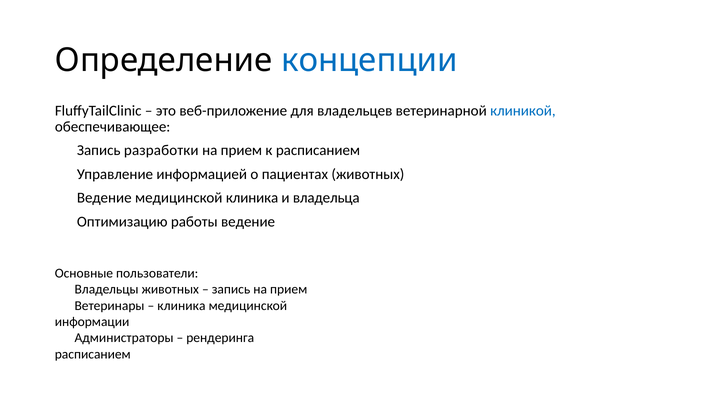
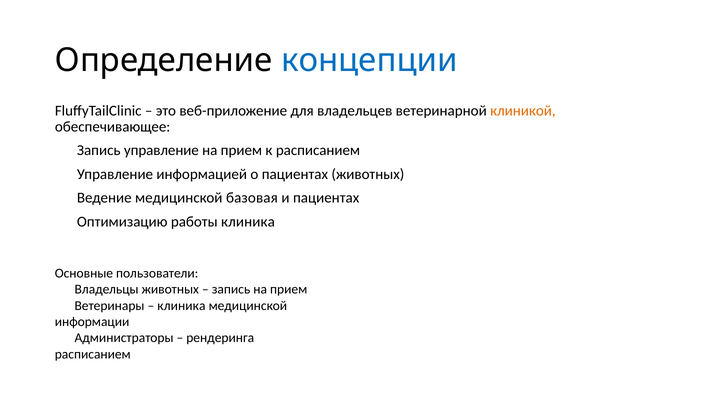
клиникой colour: blue -> orange
разработки: разработки -> управление
медицинской клиника: клиника -> базовая
и владельца: владельца -> пациентах
работы ведение: ведение -> клиника
